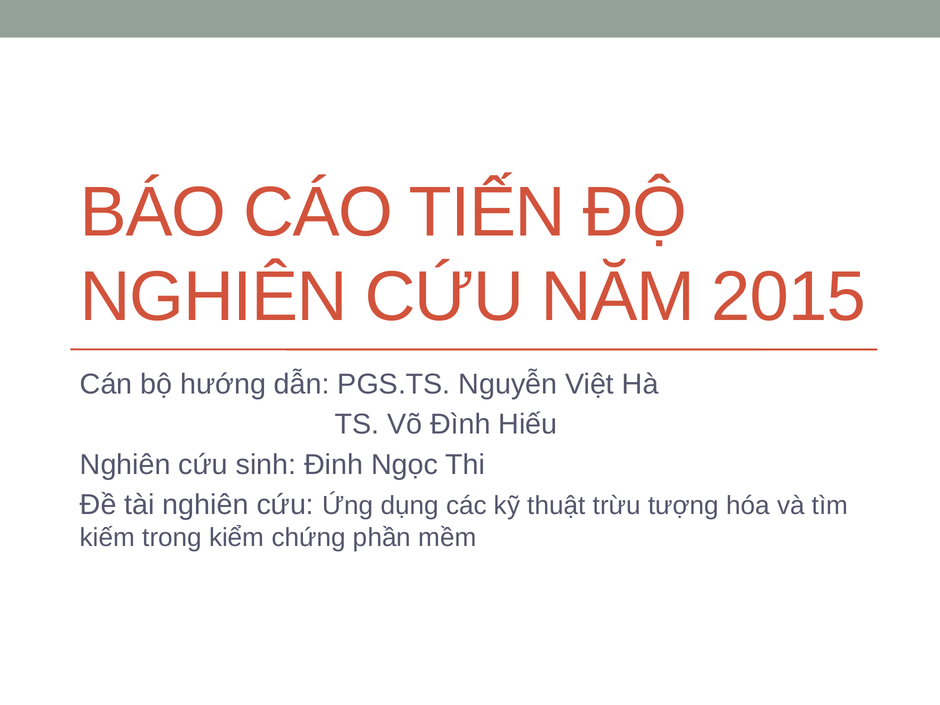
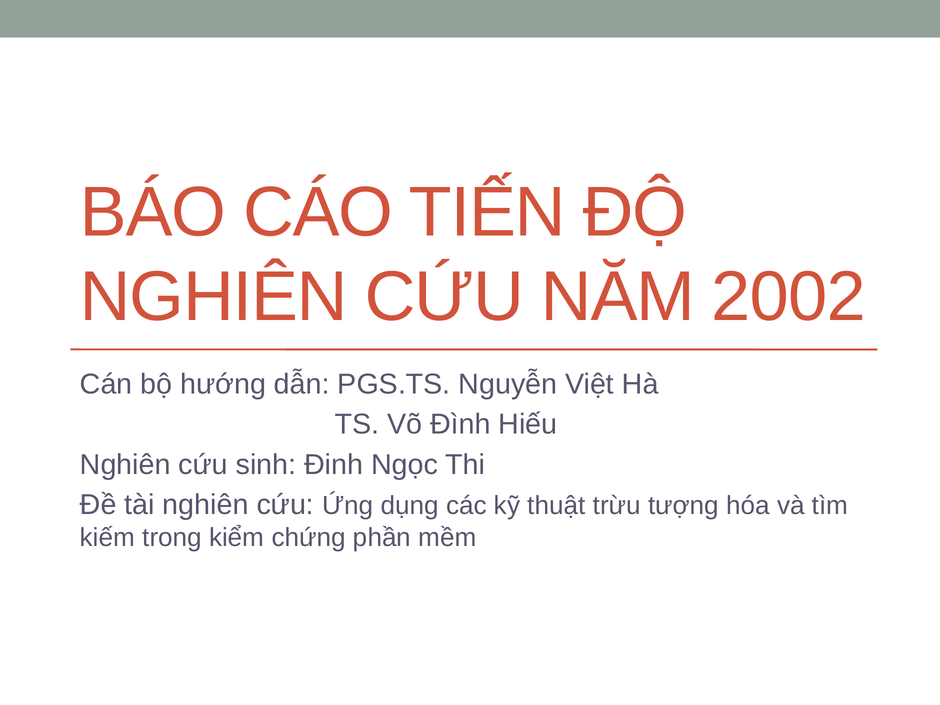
2015: 2015 -> 2002
